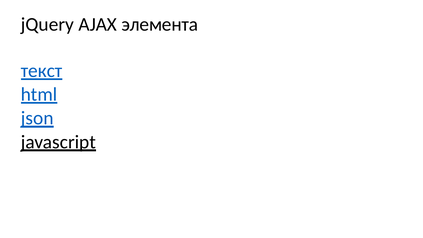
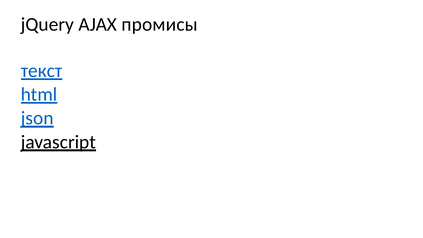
элемента: элемента -> промисы
